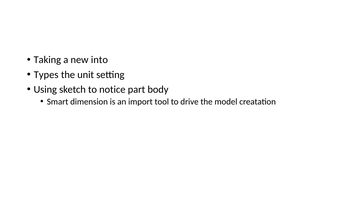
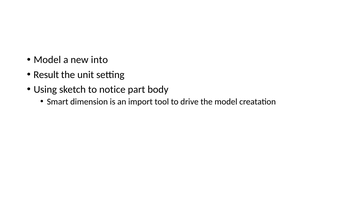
Taking at (47, 60): Taking -> Model
Types: Types -> Result
